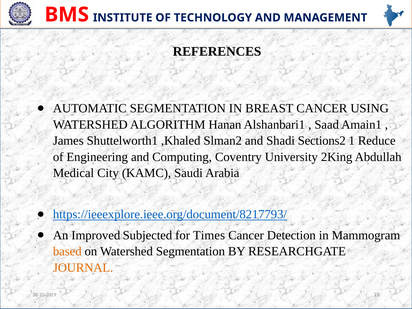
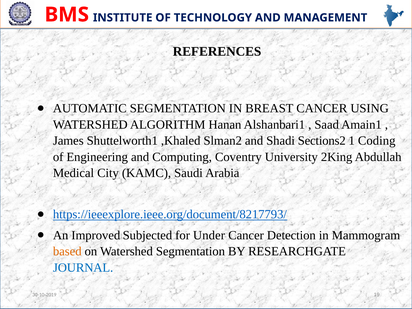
Reduce: Reduce -> Coding
Times: Times -> Under
JOURNAL colour: orange -> blue
